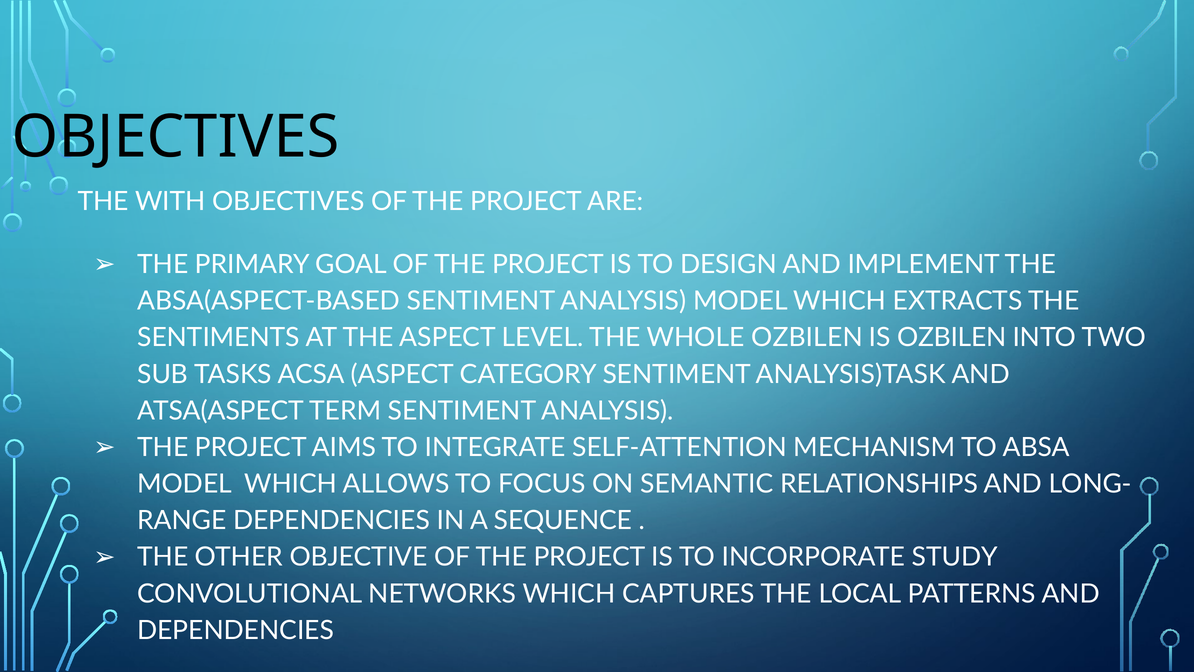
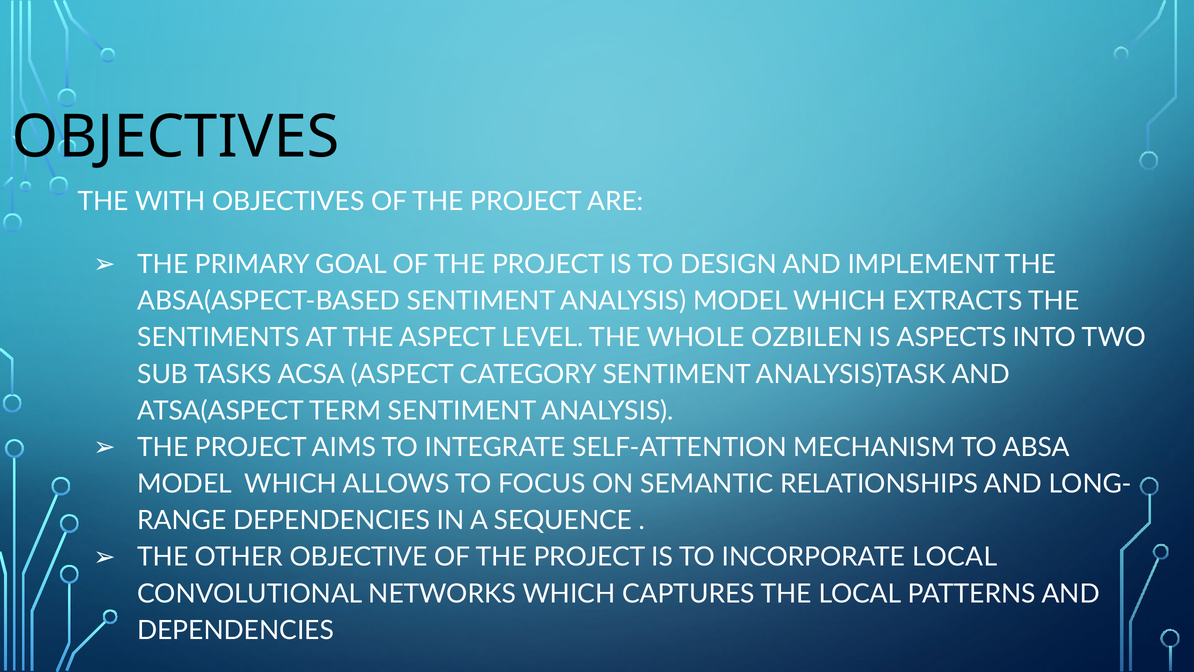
IS OZBILEN: OZBILEN -> ASPECTS
INCORPORATE STUDY: STUDY -> LOCAL
